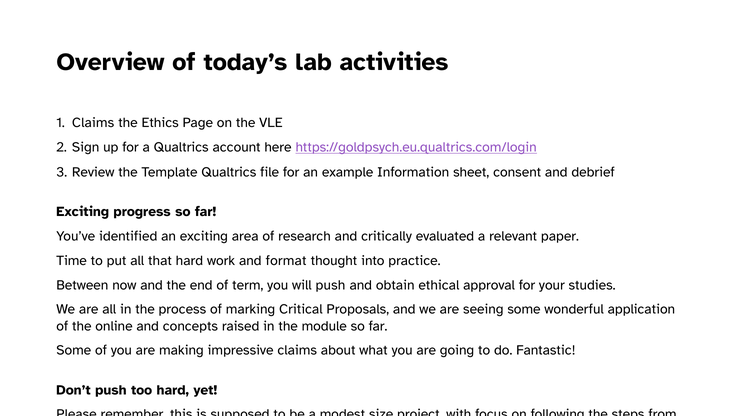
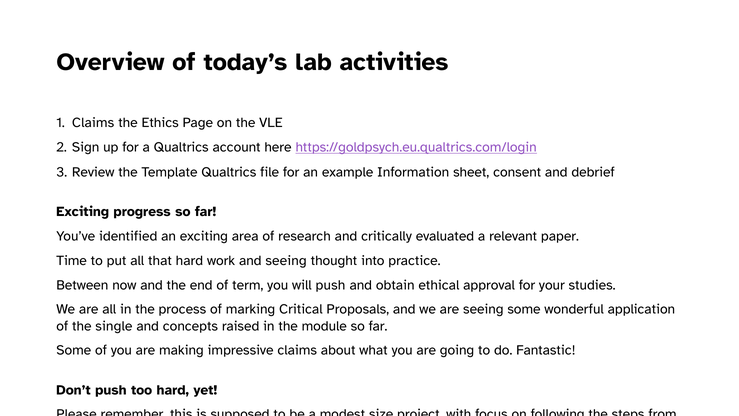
and format: format -> seeing
the online: online -> single
